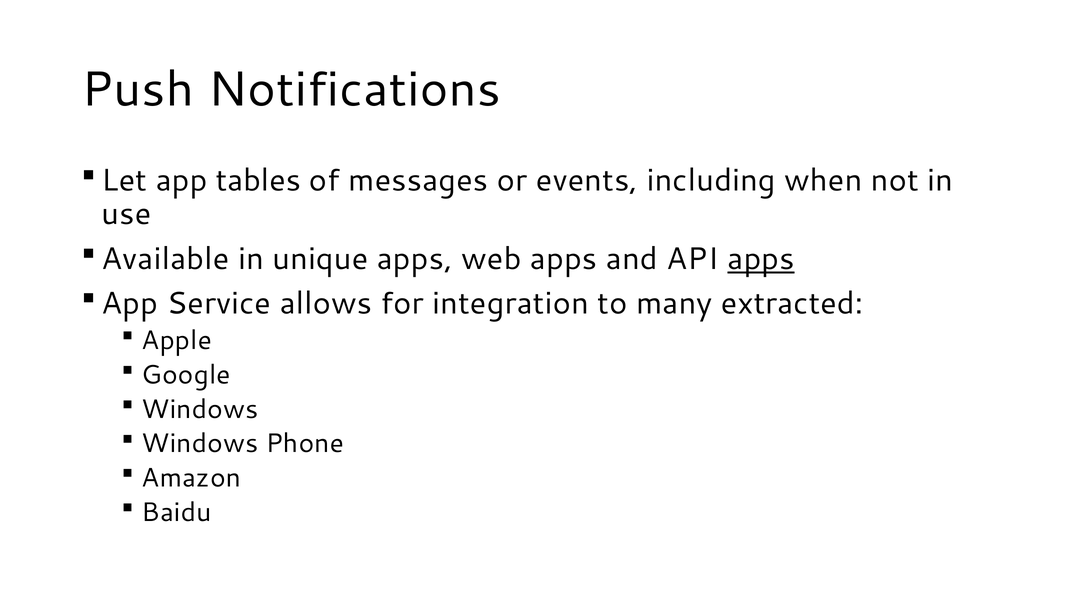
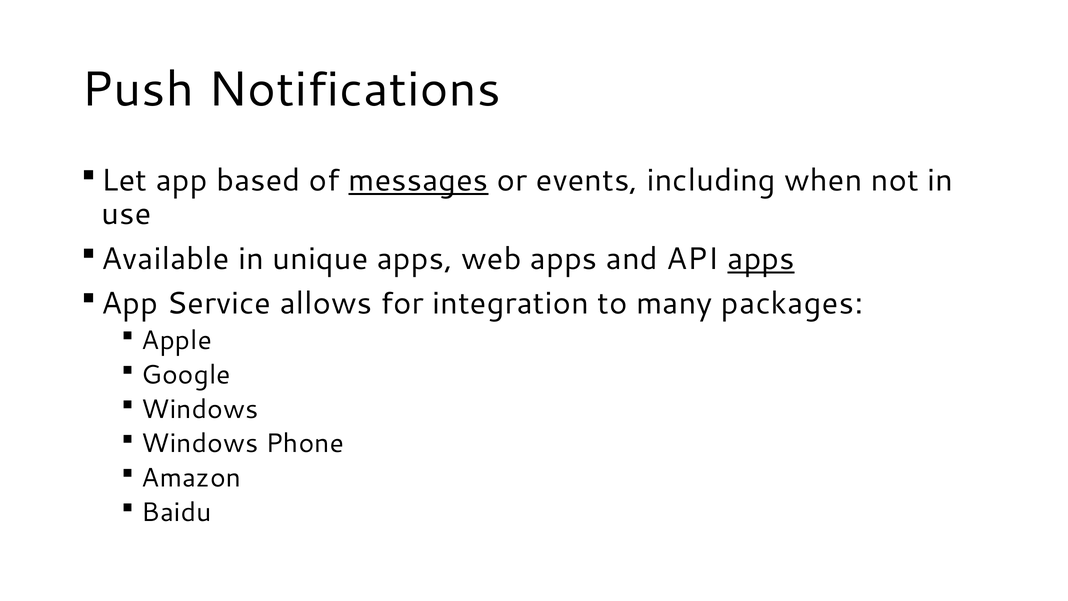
tables: tables -> based
messages underline: none -> present
extracted: extracted -> packages
